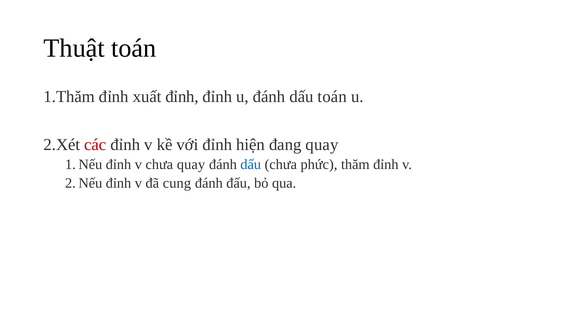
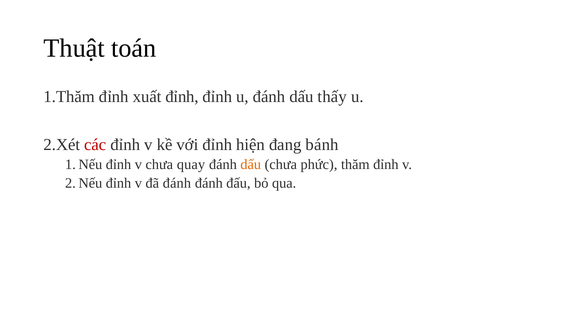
dấu toán: toán -> thấy
đang quay: quay -> bánh
dấu at (251, 164) colour: blue -> orange
đã cung: cung -> đánh
